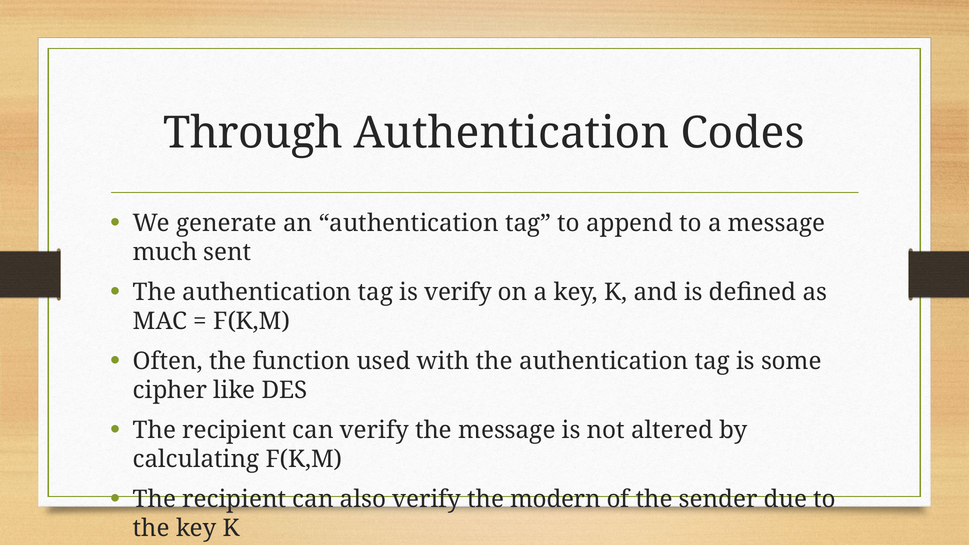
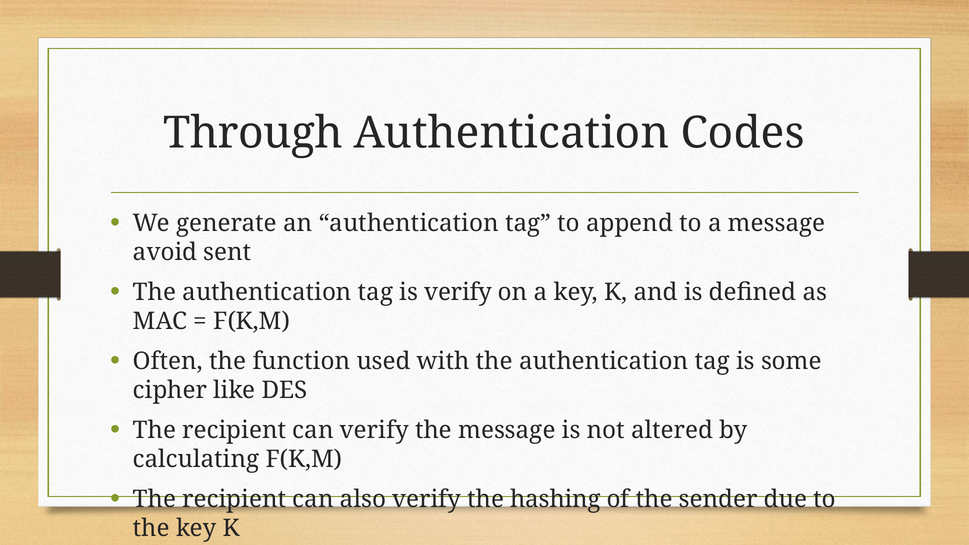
much: much -> avoid
modern: modern -> hashing
